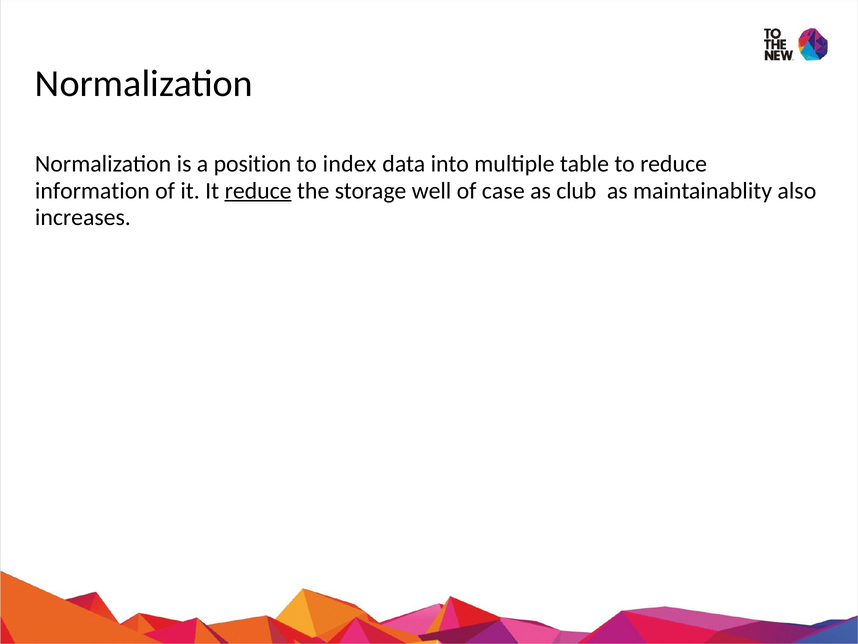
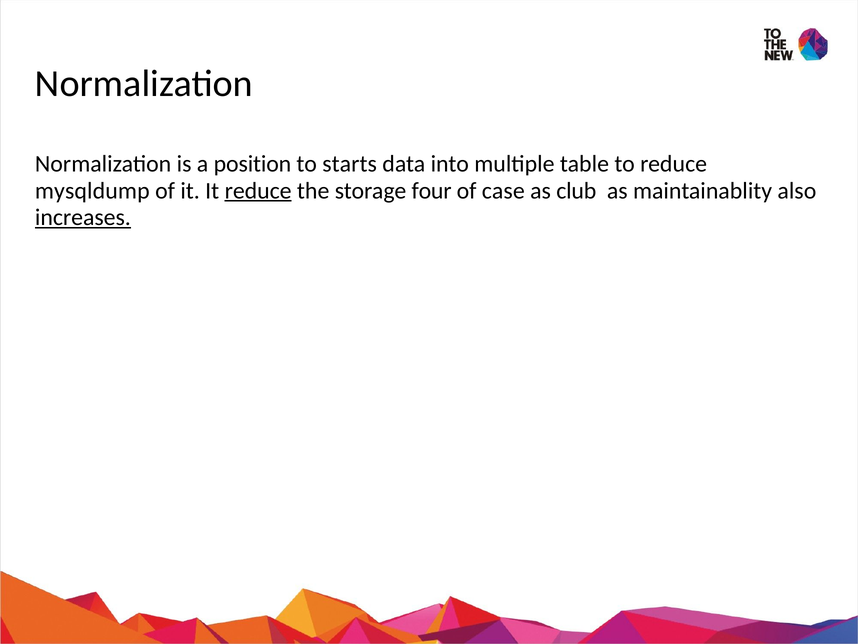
index: index -> starts
information: information -> mysqldump
well: well -> four
increases underline: none -> present
